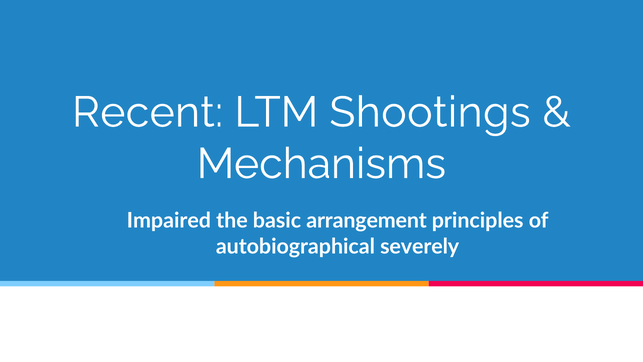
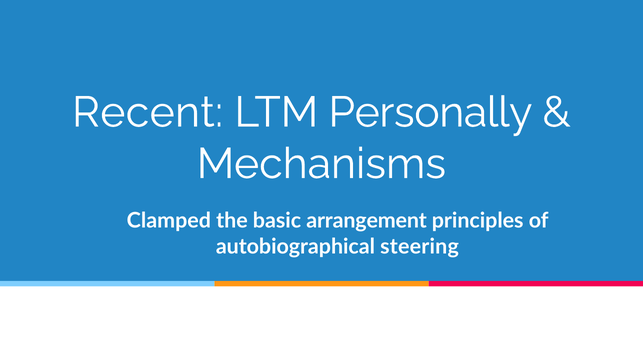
Shootings: Shootings -> Personally
Impaired: Impaired -> Clamped
severely: severely -> steering
